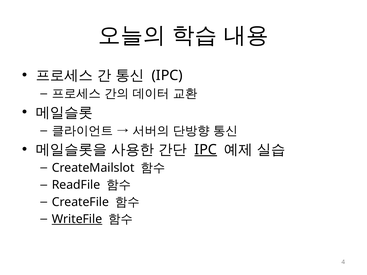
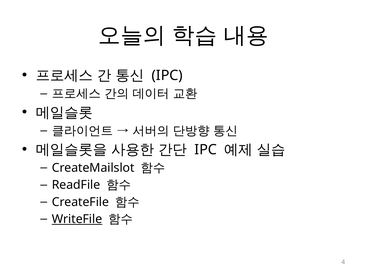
IPC at (206, 150) underline: present -> none
